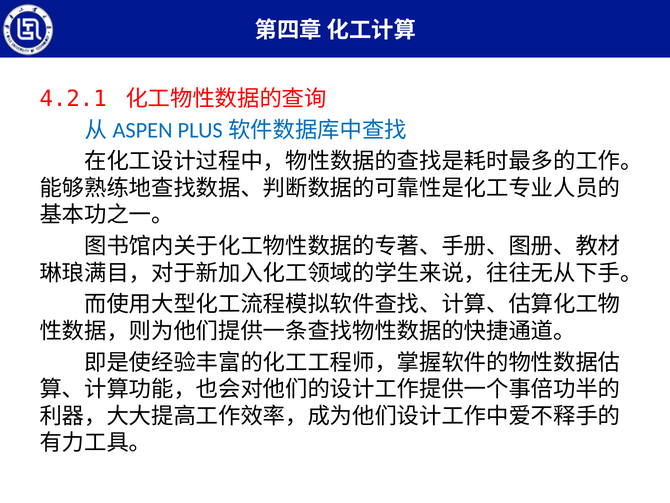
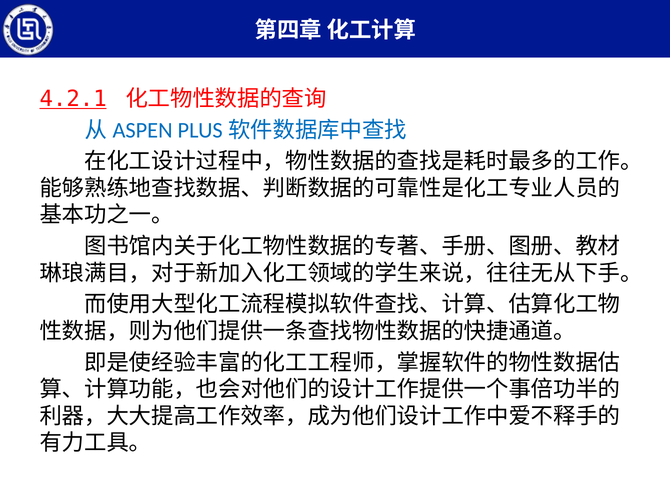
4.2.1 underline: none -> present
